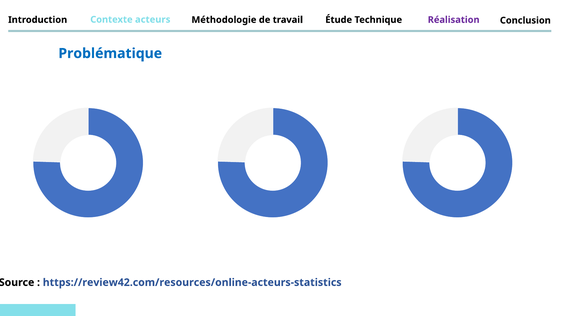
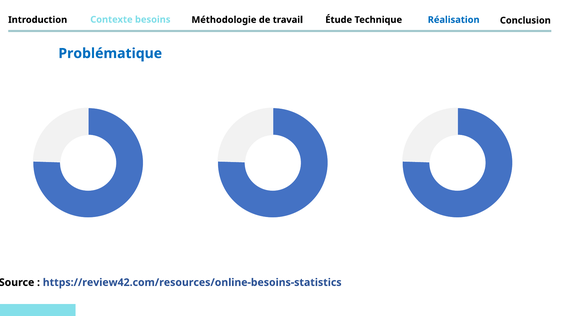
acteurs: acteurs -> besoins
Réalisation colour: purple -> blue
https://review42.com/resources/online-acteurs-statistics: https://review42.com/resources/online-acteurs-statistics -> https://review42.com/resources/online-besoins-statistics
